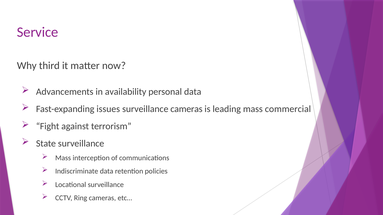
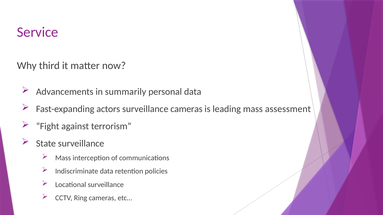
availability: availability -> summarily
issues: issues -> actors
commercial: commercial -> assessment
